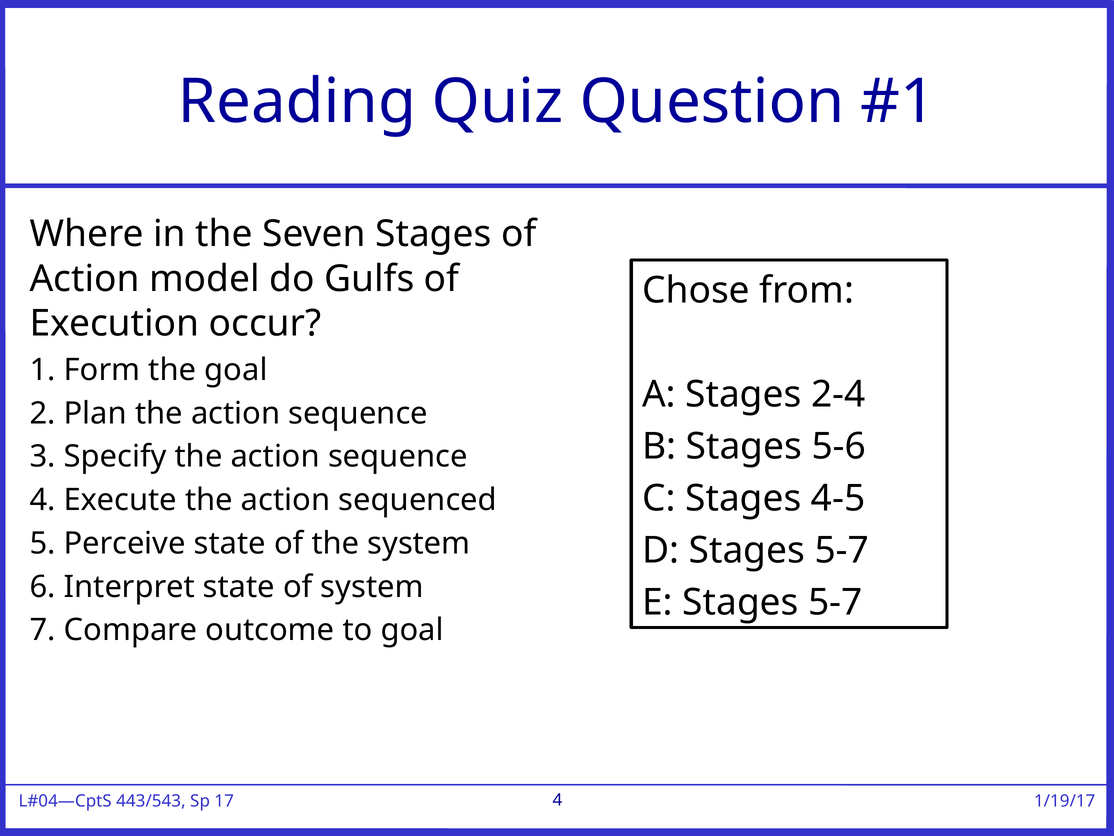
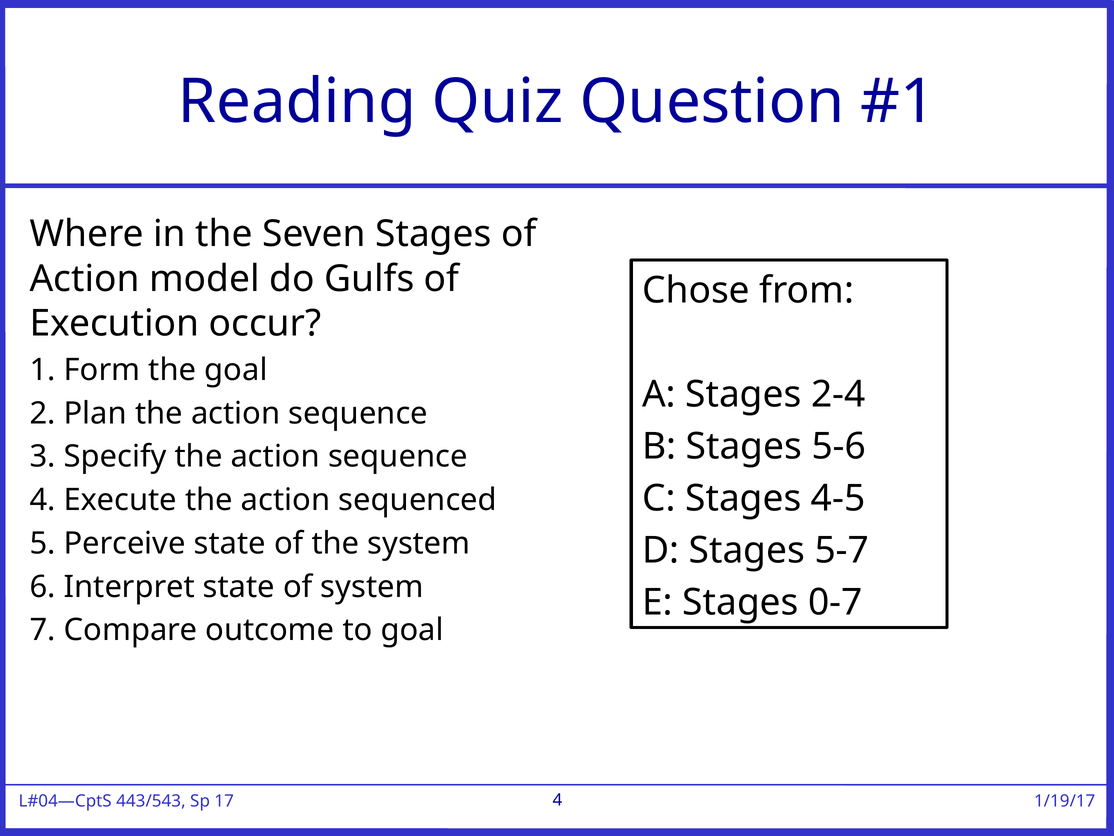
E Stages 5-7: 5-7 -> 0-7
